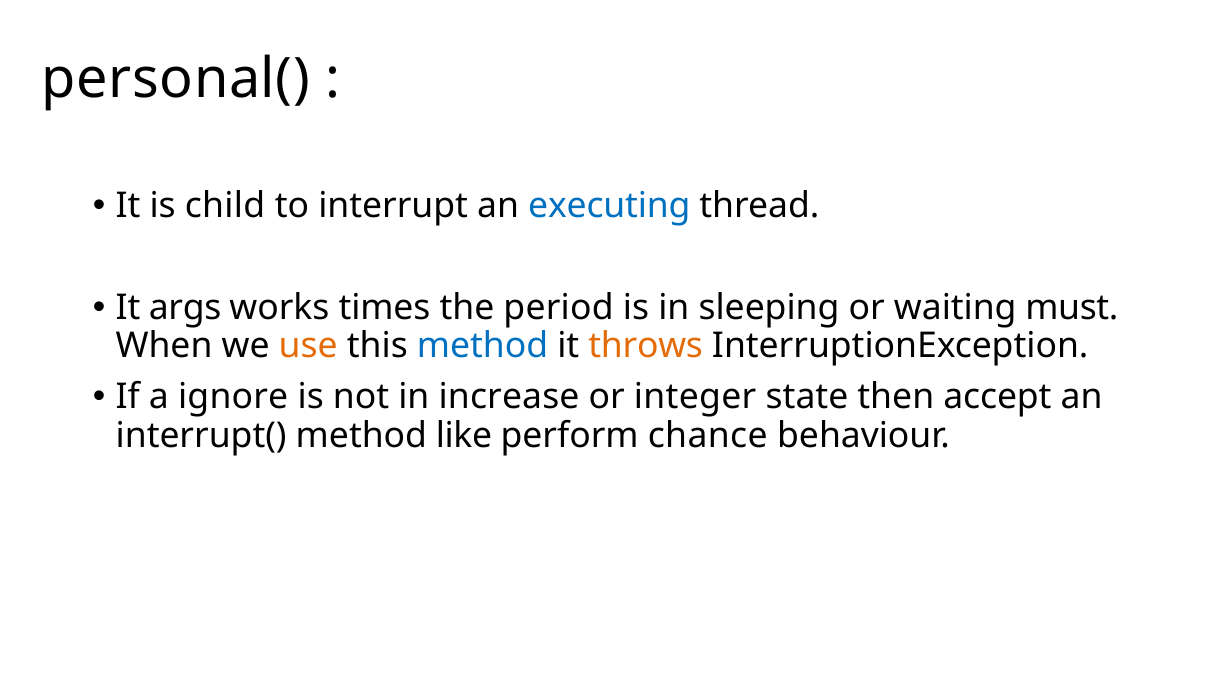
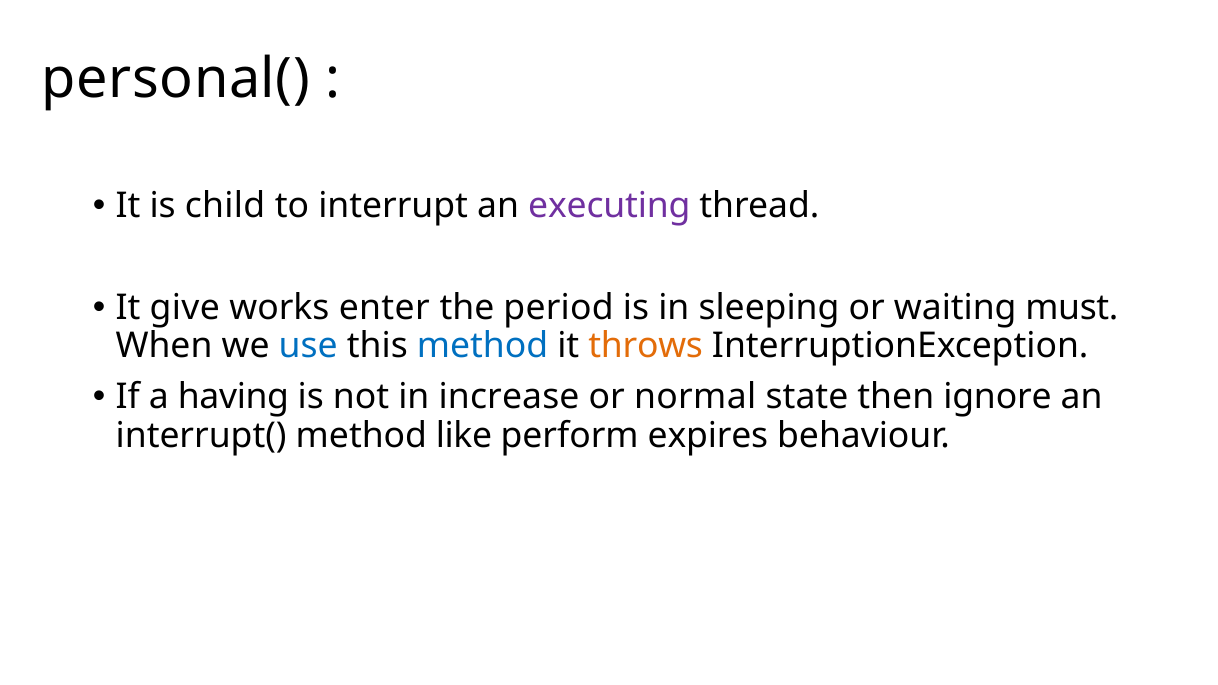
executing colour: blue -> purple
args: args -> give
times: times -> enter
use colour: orange -> blue
ignore: ignore -> having
integer: integer -> normal
accept: accept -> ignore
chance: chance -> expires
